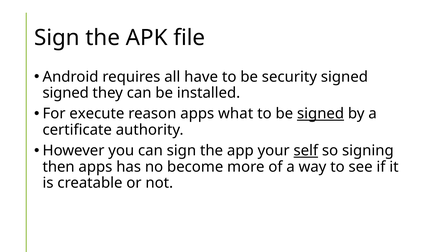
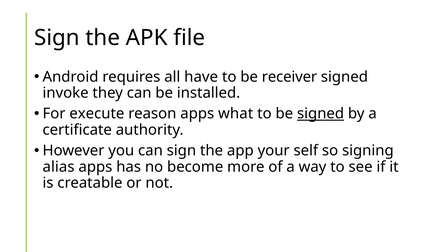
security: security -> receiver
signed at (66, 93): signed -> invoke
self underline: present -> none
then: then -> alias
